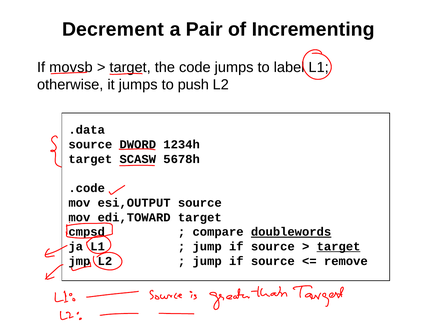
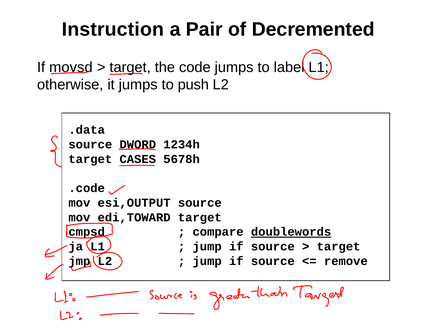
Decrement: Decrement -> Instruction
Incrementing: Incrementing -> Decremented
movsb: movsb -> movsd
SCASW: SCASW -> CASES
target at (339, 246) underline: present -> none
